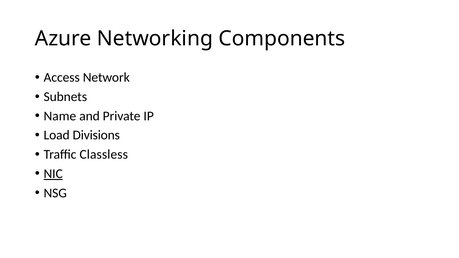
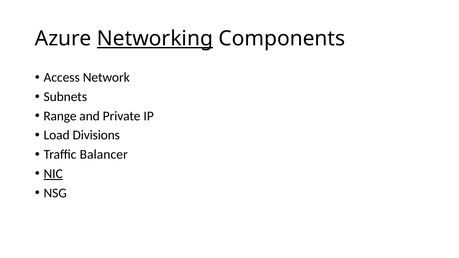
Networking underline: none -> present
Name: Name -> Range
Classless: Classless -> Balancer
